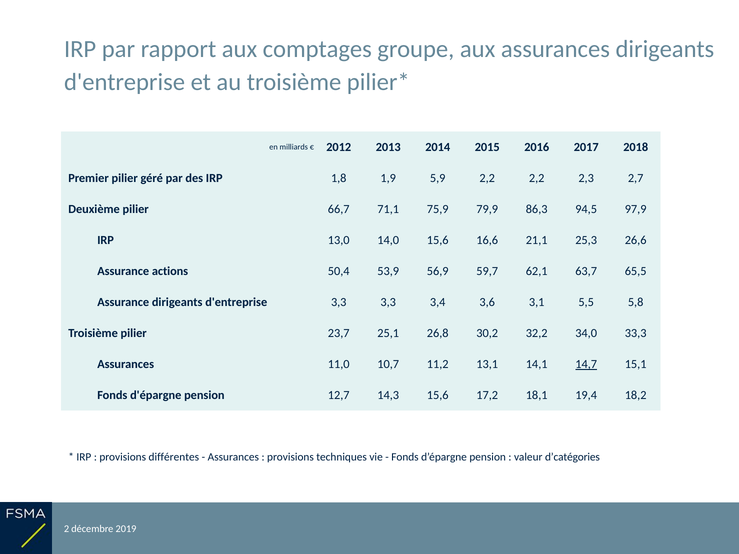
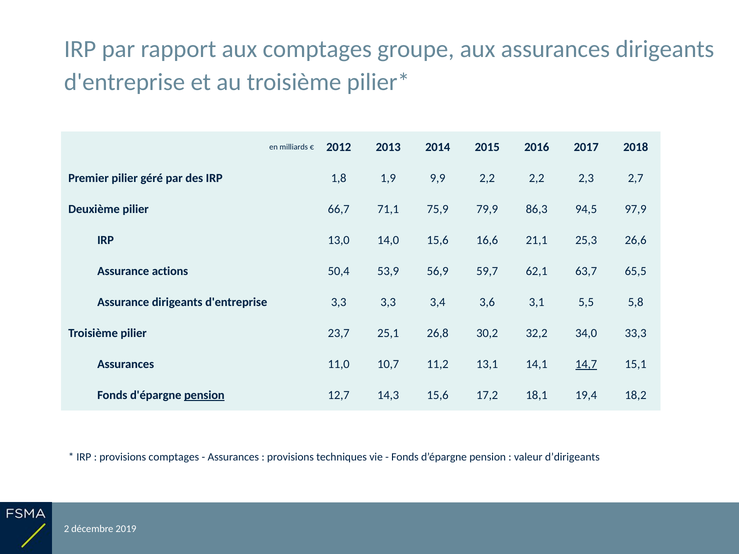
5,9: 5,9 -> 9,9
pension at (204, 395) underline: none -> present
provisions différentes: différentes -> comptages
d’catégories: d’catégories -> d’dirigeants
